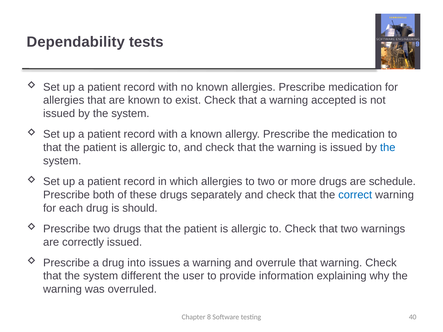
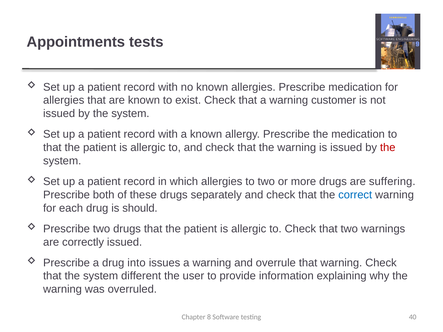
Dependability: Dependability -> Appointments
accepted: accepted -> customer
the at (388, 148) colour: blue -> red
schedule: schedule -> suffering
